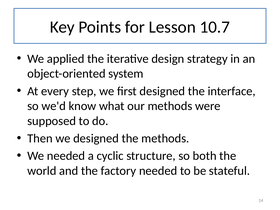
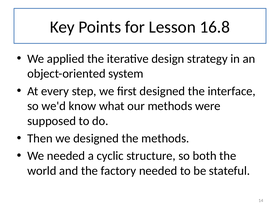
10.7: 10.7 -> 16.8
